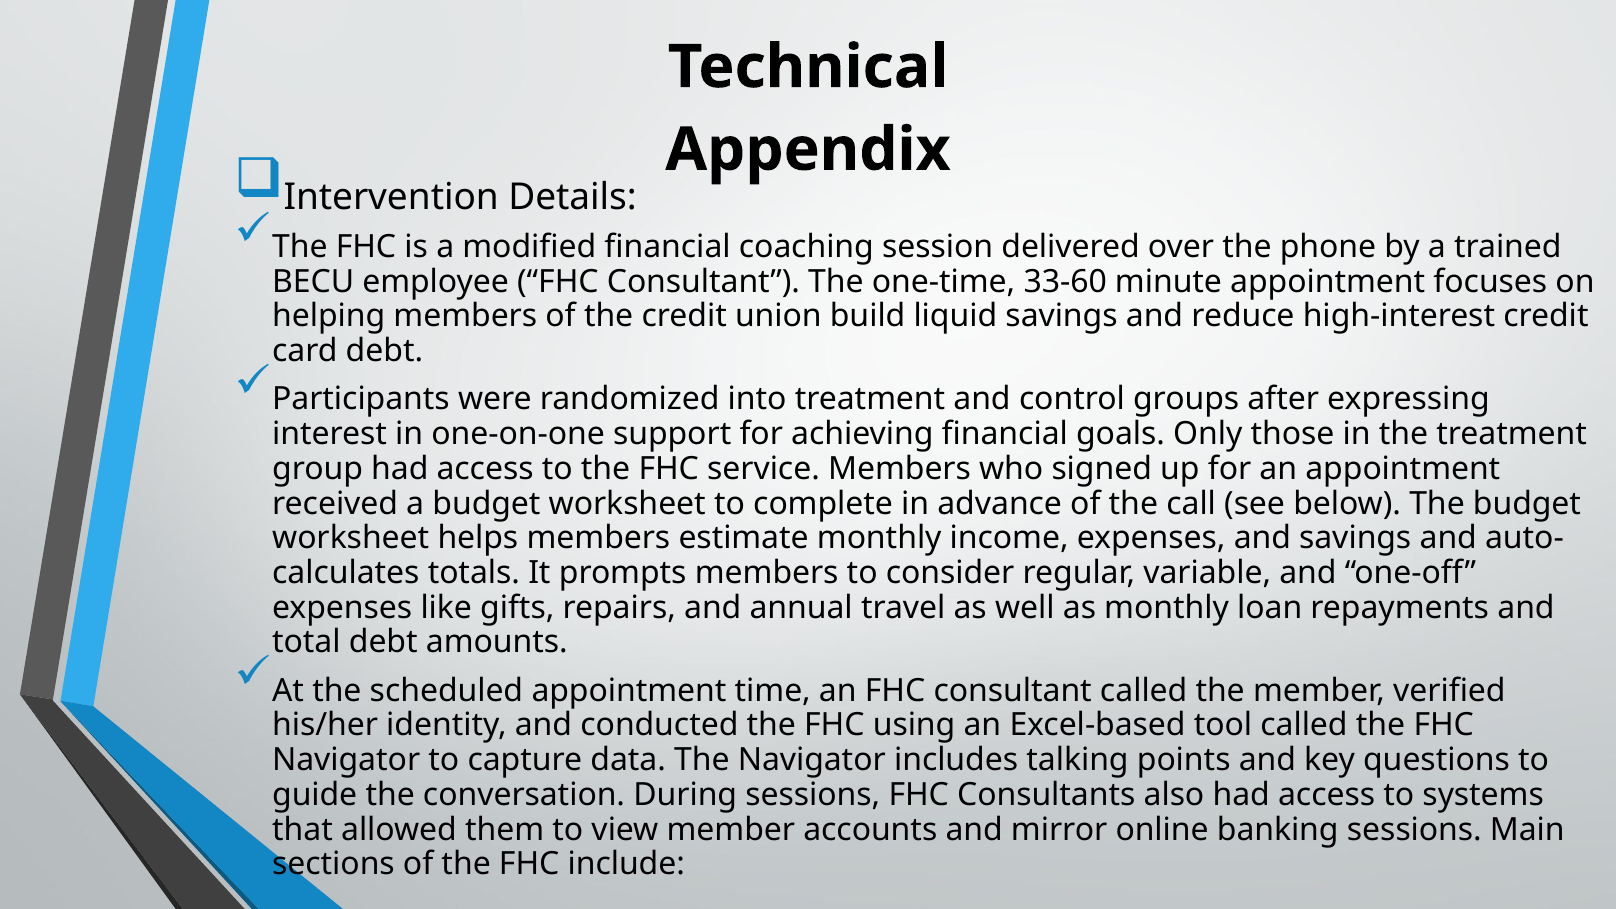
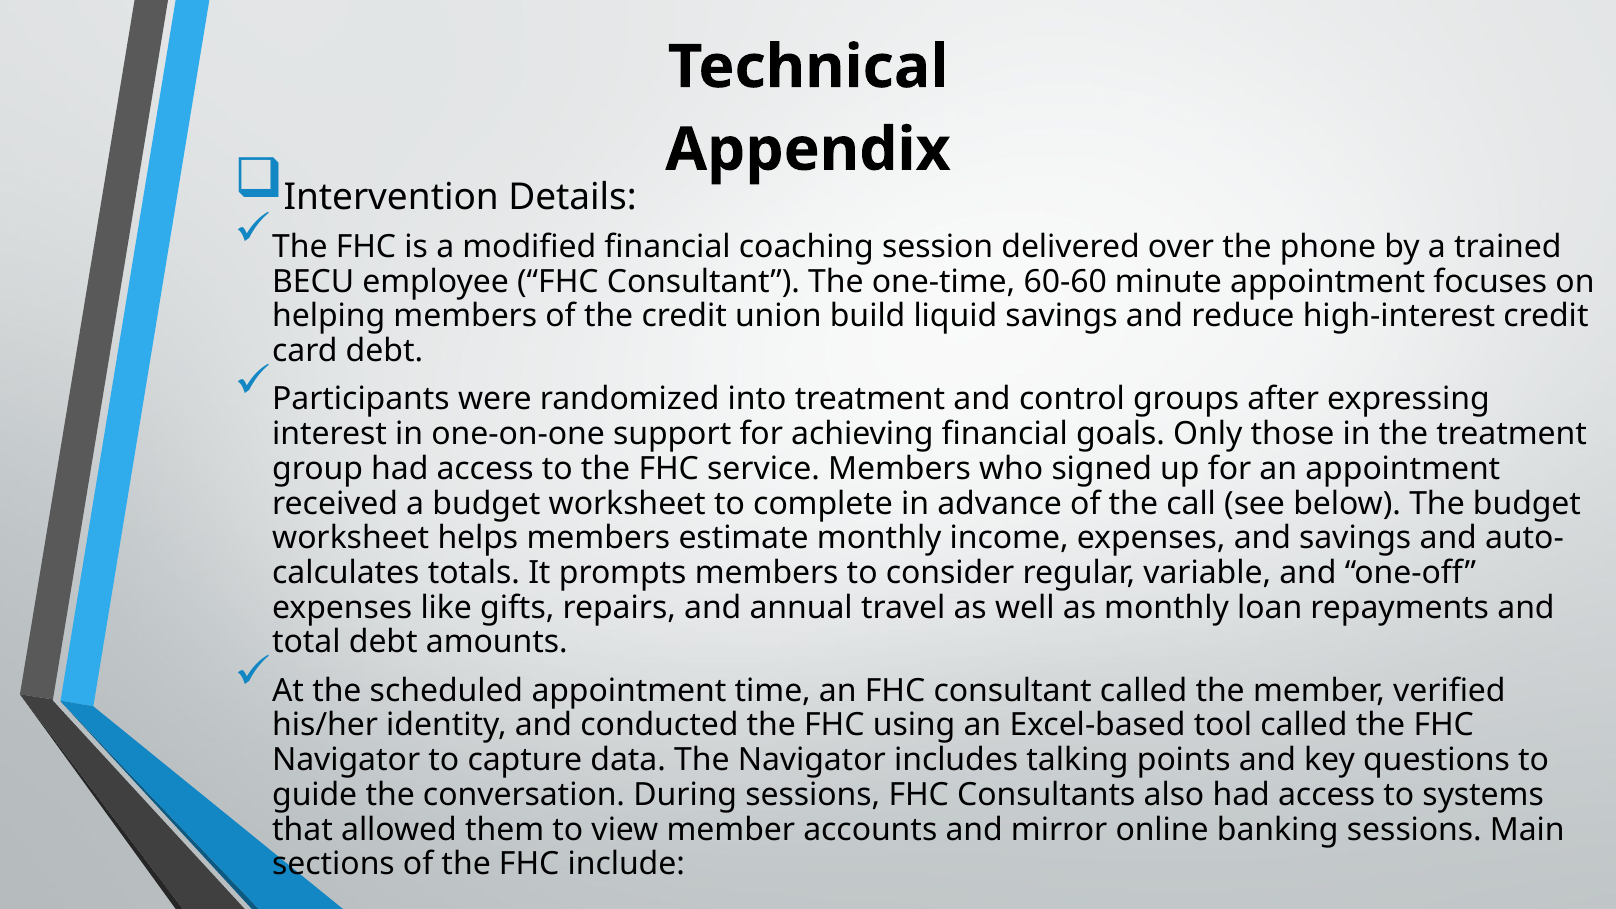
33-60: 33-60 -> 60-60
